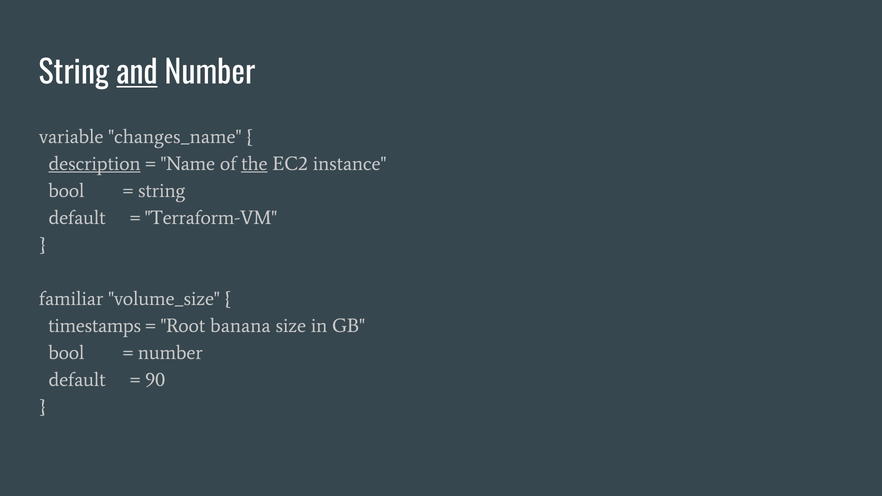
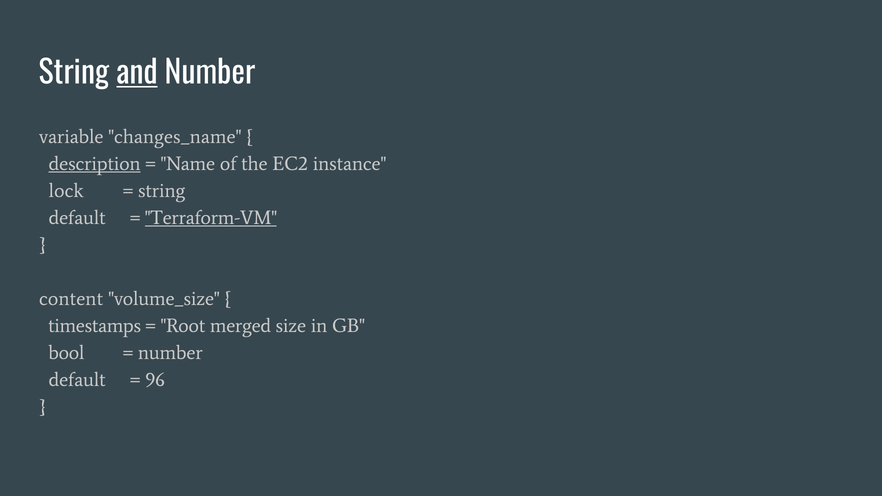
the underline: present -> none
bool at (66, 191): bool -> lock
Terraform-VM underline: none -> present
familiar: familiar -> content
banana: banana -> merged
90: 90 -> 96
